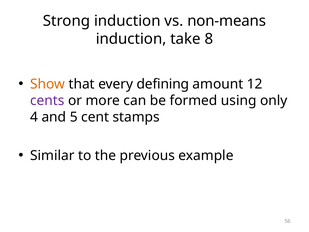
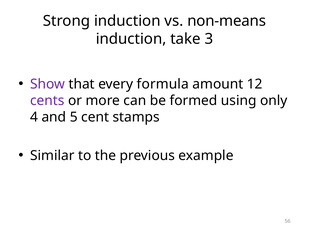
8: 8 -> 3
Show colour: orange -> purple
defining: defining -> formula
